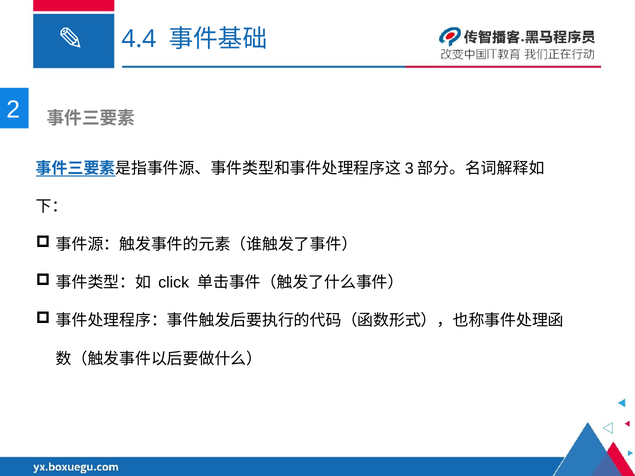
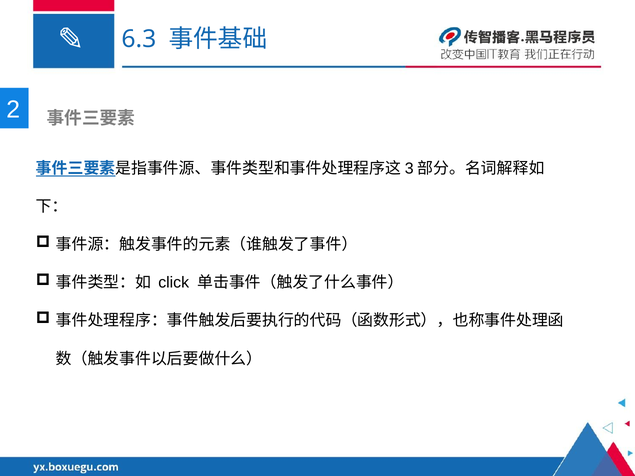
4.4: 4.4 -> 6.3
